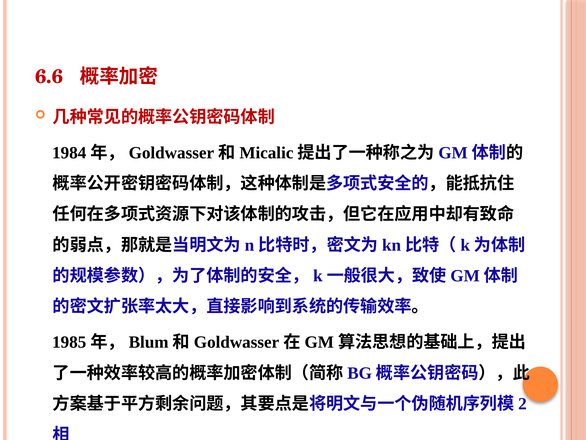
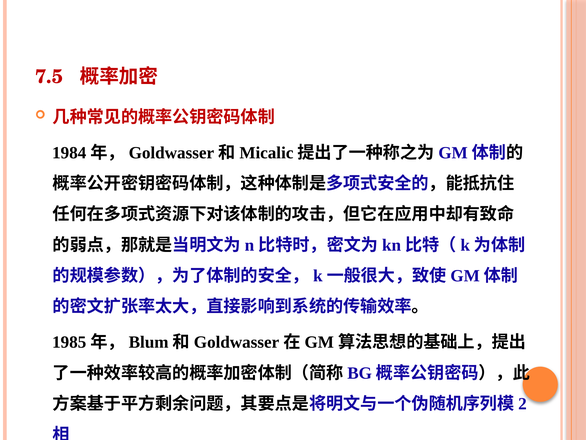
6.6: 6.6 -> 7.5
